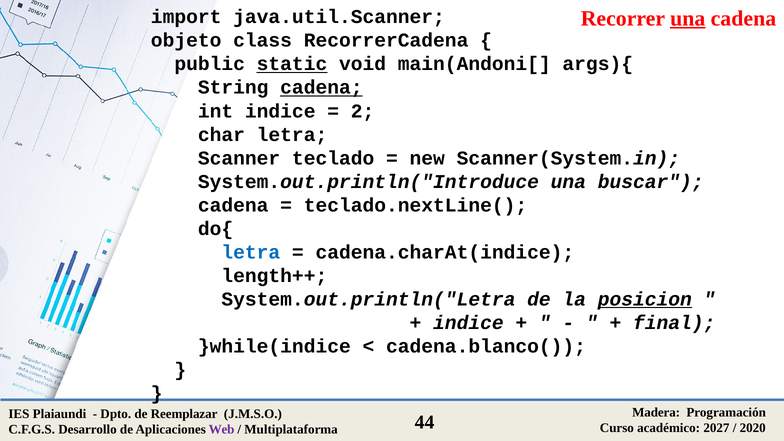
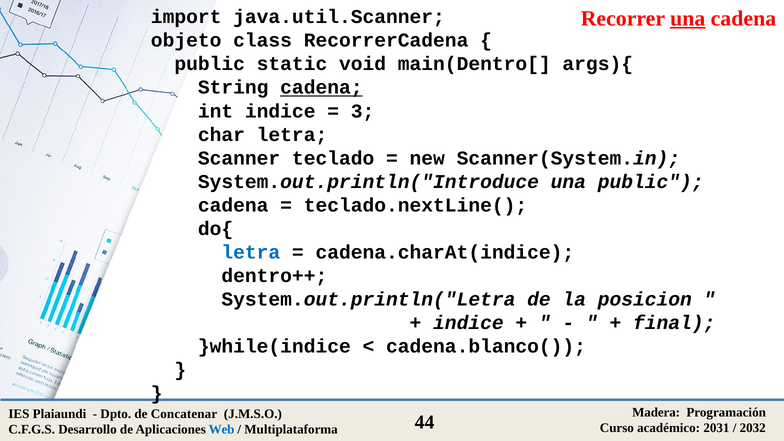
static underline: present -> none
main(Andoni[: main(Andoni[ -> main(Dentro[
2: 2 -> 3
una buscar: buscar -> public
length++: length++ -> dentro++
posicion underline: present -> none
Reemplazar: Reemplazar -> Concatenar
2027: 2027 -> 2031
2020: 2020 -> 2032
Web colour: purple -> blue
